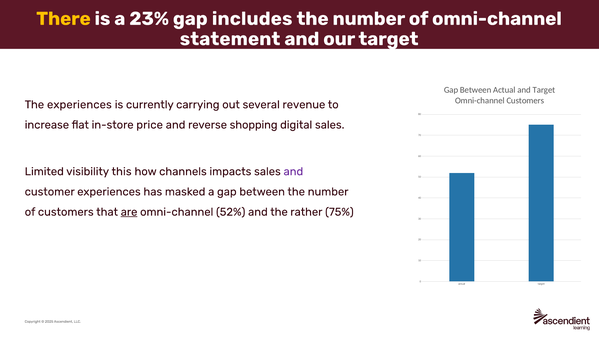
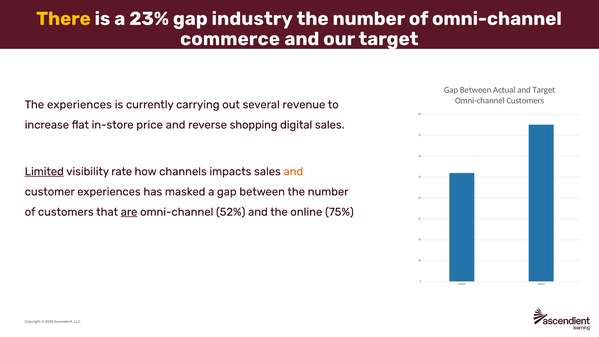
includes: includes -> industry
statement: statement -> commerce
Limited underline: none -> present
this: this -> rate
and at (293, 172) colour: purple -> orange
rather: rather -> online
